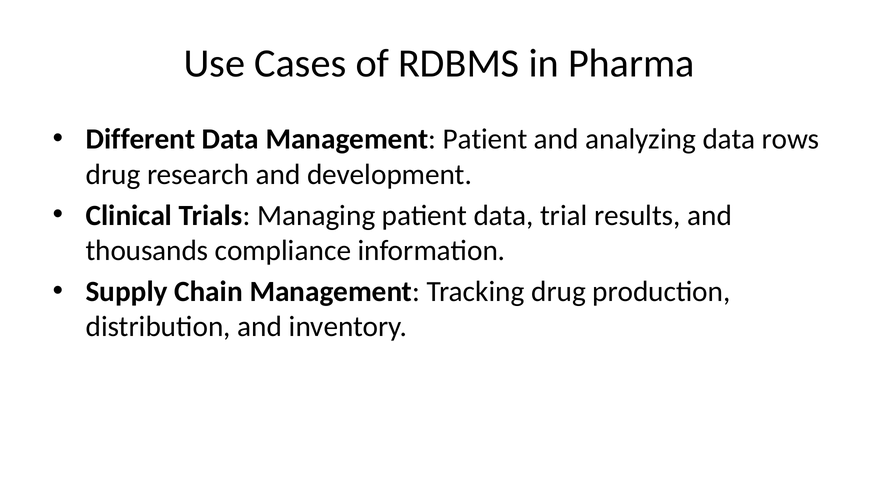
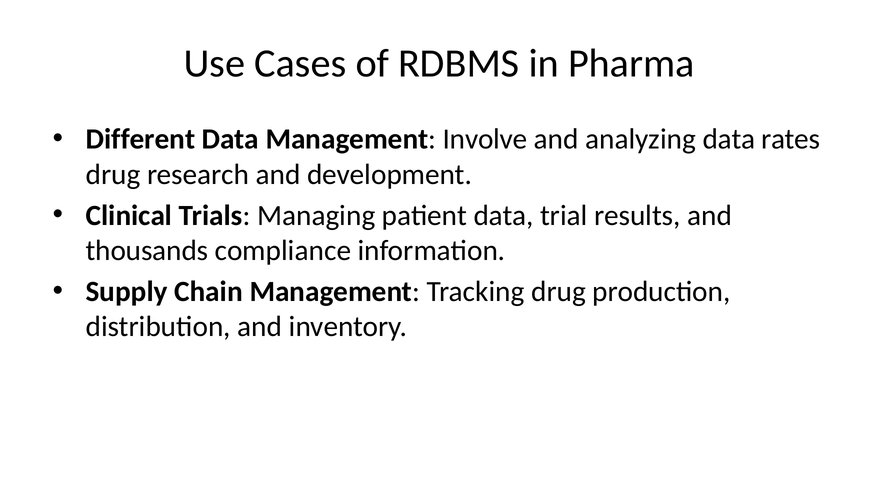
Management Patient: Patient -> Involve
rows: rows -> rates
